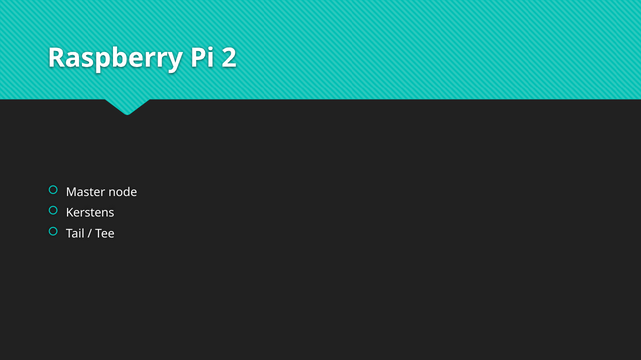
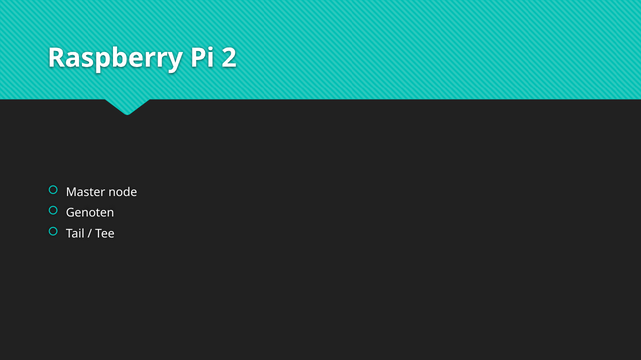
Kerstens: Kerstens -> Genoten
